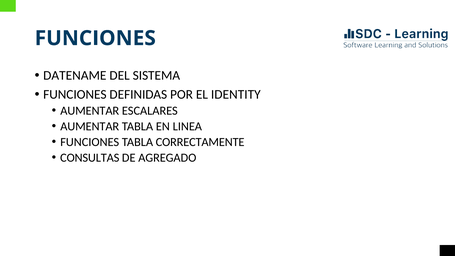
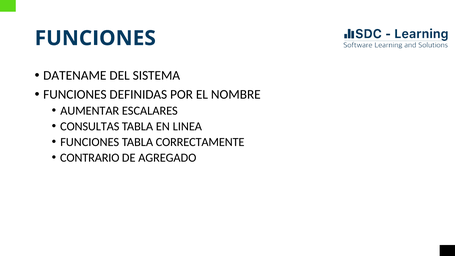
IDENTITY: IDENTITY -> NOMBRE
AUMENTAR at (90, 126): AUMENTAR -> CONSULTAS
CONSULTAS: CONSULTAS -> CONTRARIO
